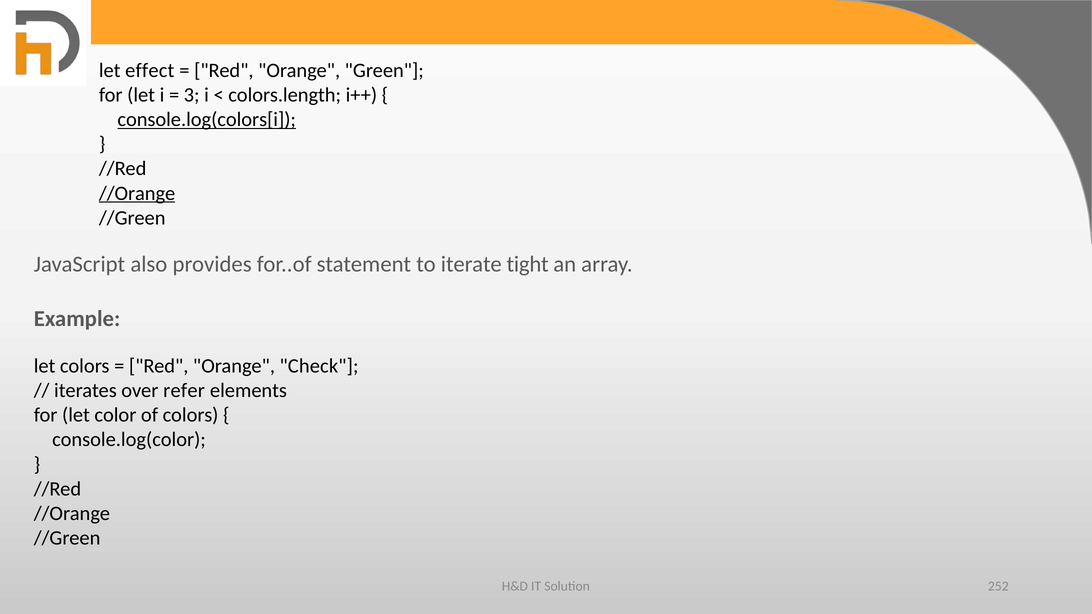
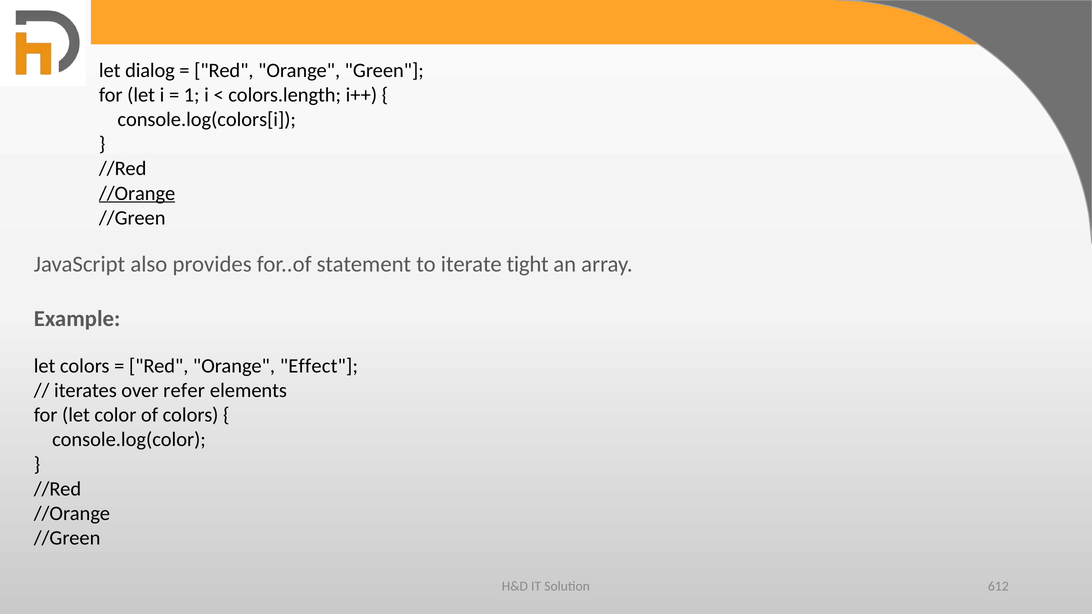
effect: effect -> dialog
3: 3 -> 1
console.log(colors[i underline: present -> none
Check: Check -> Effect
252: 252 -> 612
